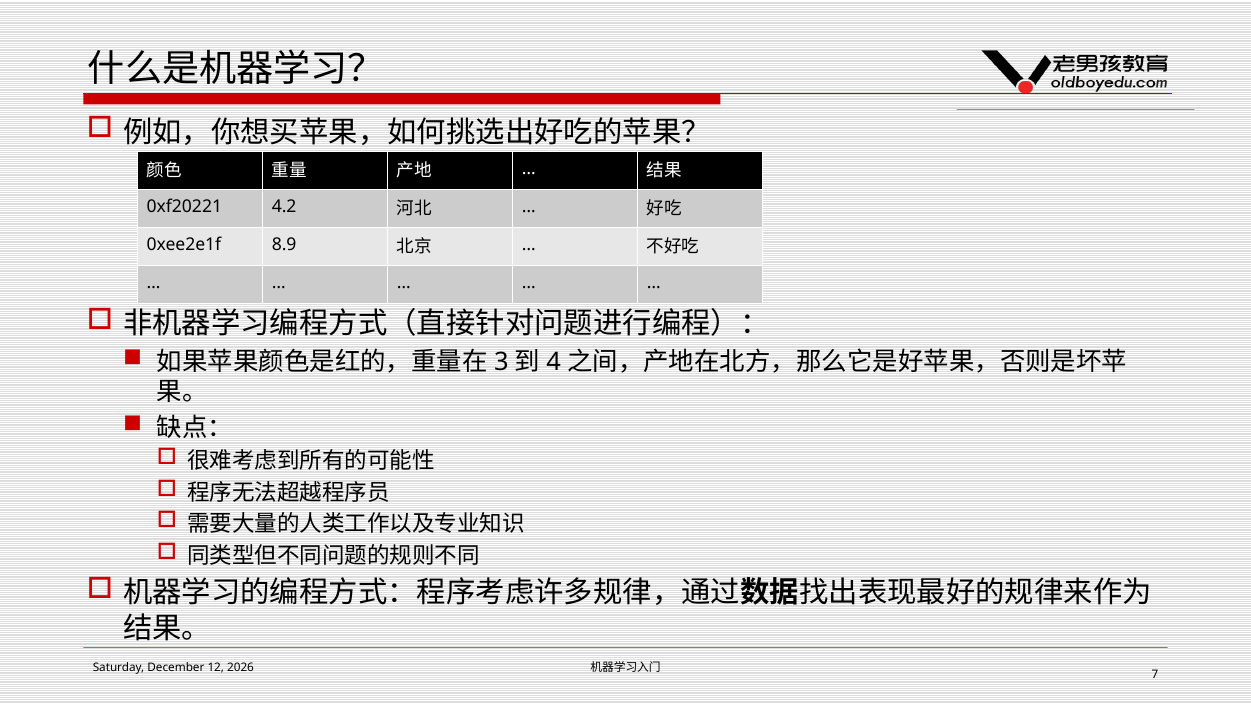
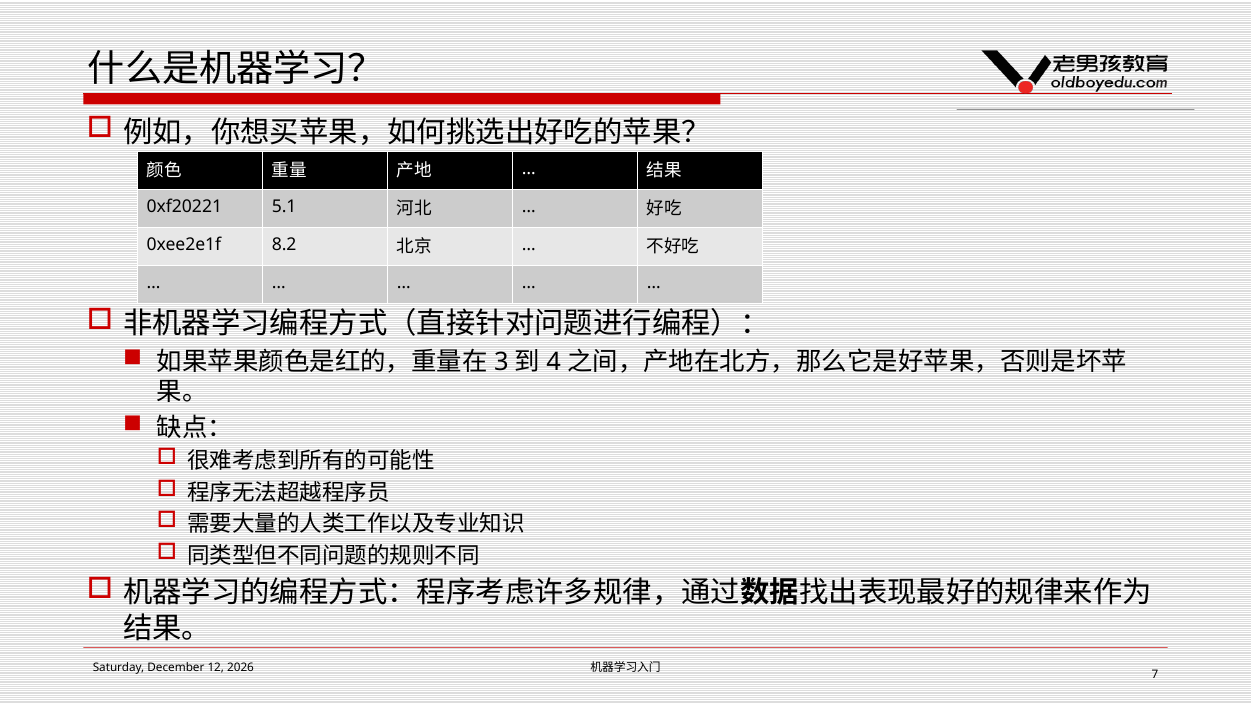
4.2: 4.2 -> 5.1
8.9: 8.9 -> 8.2
